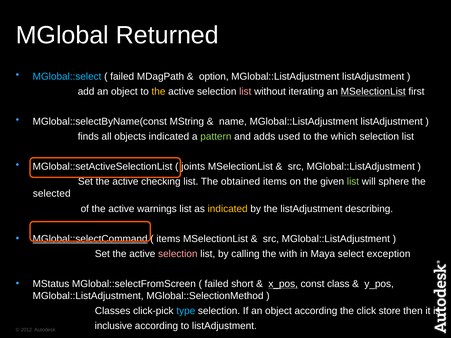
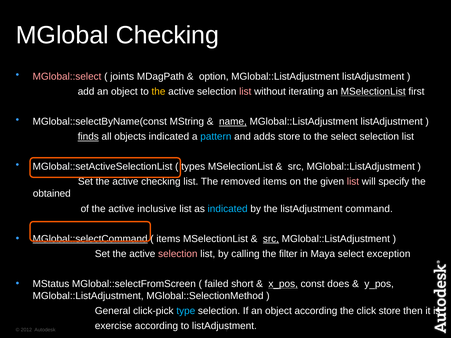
MGlobal Returned: Returned -> Checking
MGlobal::select colour: light blue -> pink
failed at (122, 77): failed -> joints
name underline: none -> present
finds underline: none -> present
pattern colour: light green -> light blue
adds used: used -> store
the which: which -> select
joints: joints -> types
obtained: obtained -> removed
list at (353, 182) colour: light green -> pink
sphere: sphere -> specify
selected: selected -> obtained
warnings: warnings -> inclusive
indicated at (228, 209) colour: yellow -> light blue
describing: describing -> command
src at (271, 239) underline: none -> present
with: with -> filter
class: class -> does
Classes: Classes -> General
inclusive: inclusive -> exercise
